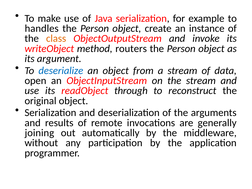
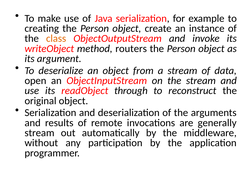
handles: handles -> creating
deserialize colour: blue -> black
joining at (39, 133): joining -> stream
